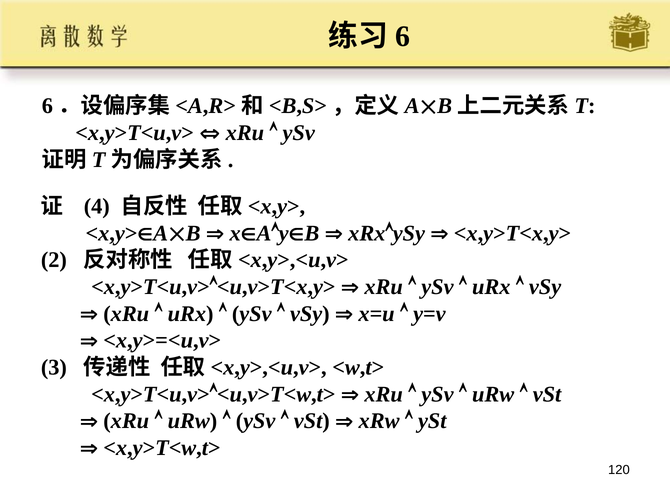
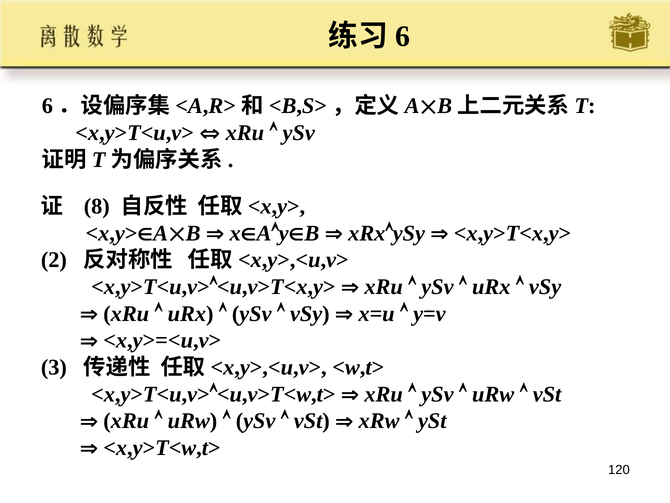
4: 4 -> 8
